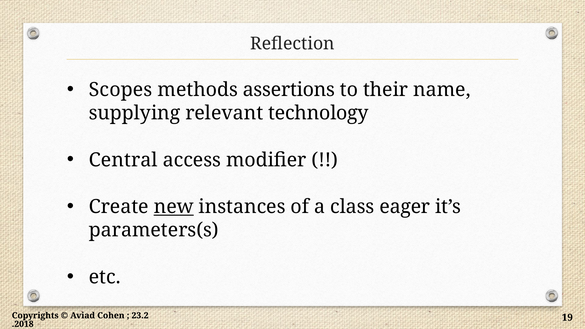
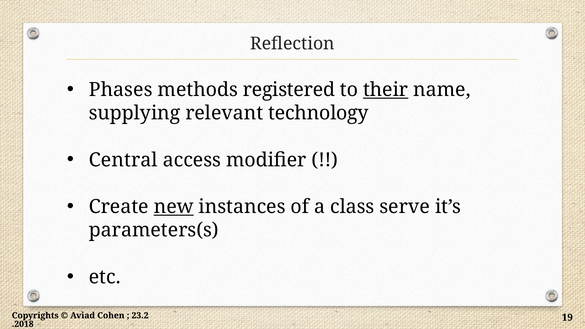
Scopes: Scopes -> Phases
assertions: assertions -> registered
their underline: none -> present
eager: eager -> serve
